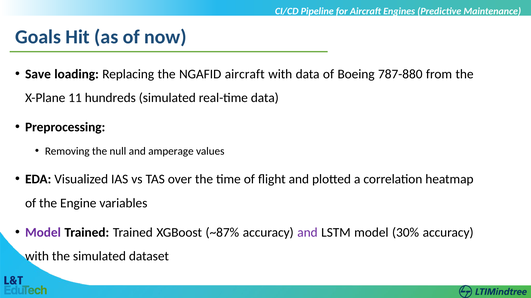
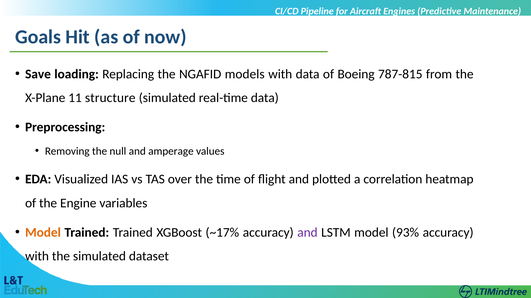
NGAFID aircraft: aircraft -> models
787-880: 787-880 -> 787-815
hundreds: hundreds -> structure
Model at (43, 233) colour: purple -> orange
~87%: ~87% -> ~17%
30%: 30% -> 93%
